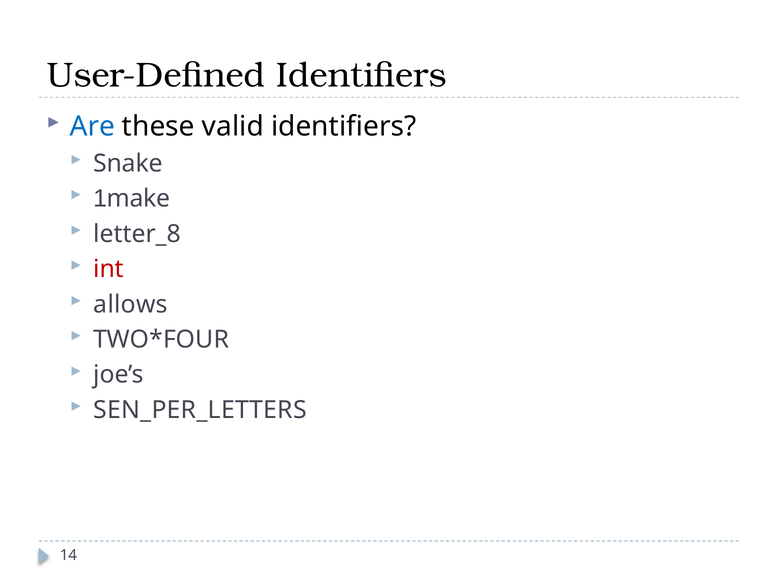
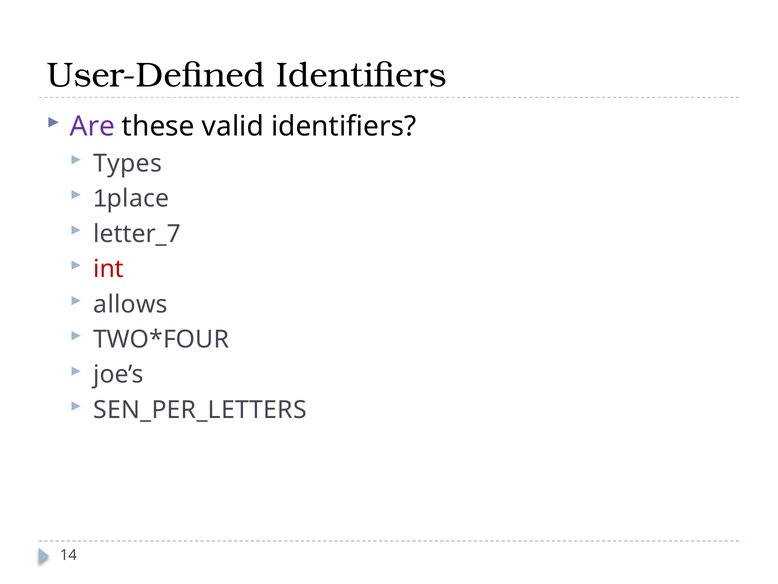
Are colour: blue -> purple
Snake: Snake -> Types
make: make -> place
letter_8: letter_8 -> letter_7
